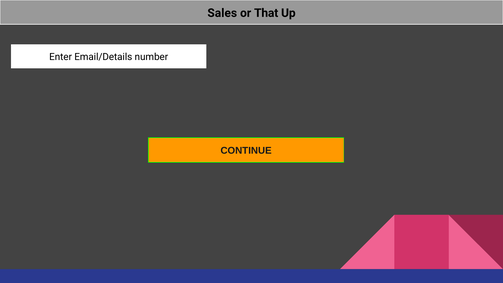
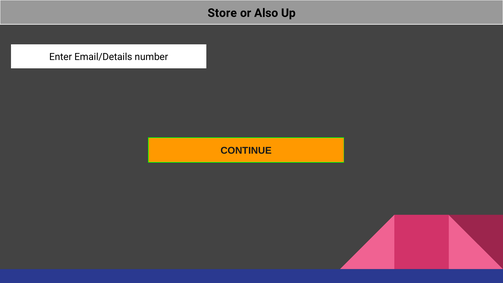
Sales: Sales -> Store
That: That -> Also
